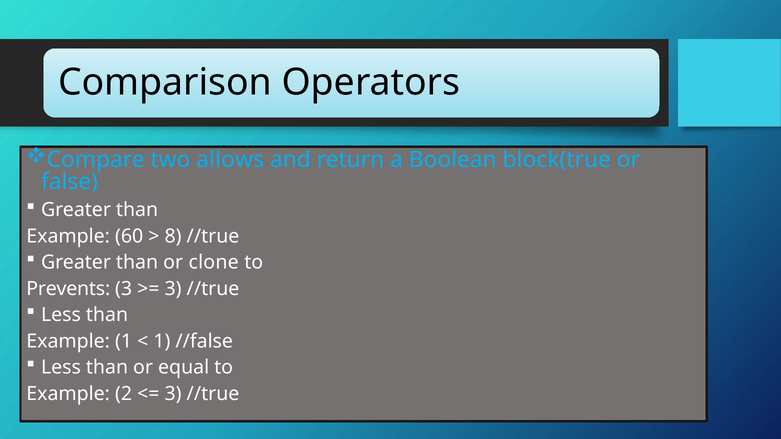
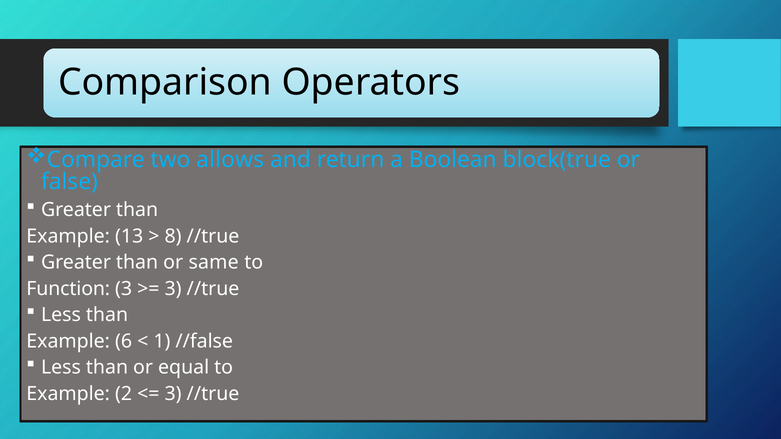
60: 60 -> 13
clone: clone -> same
Prevents: Prevents -> Function
Example 1: 1 -> 6
